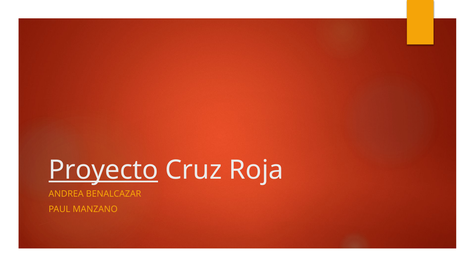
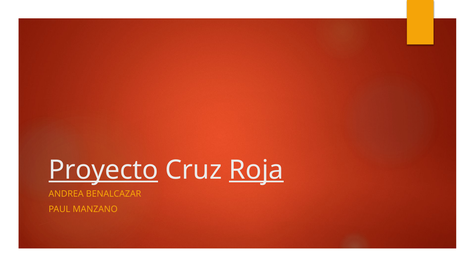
Roja underline: none -> present
